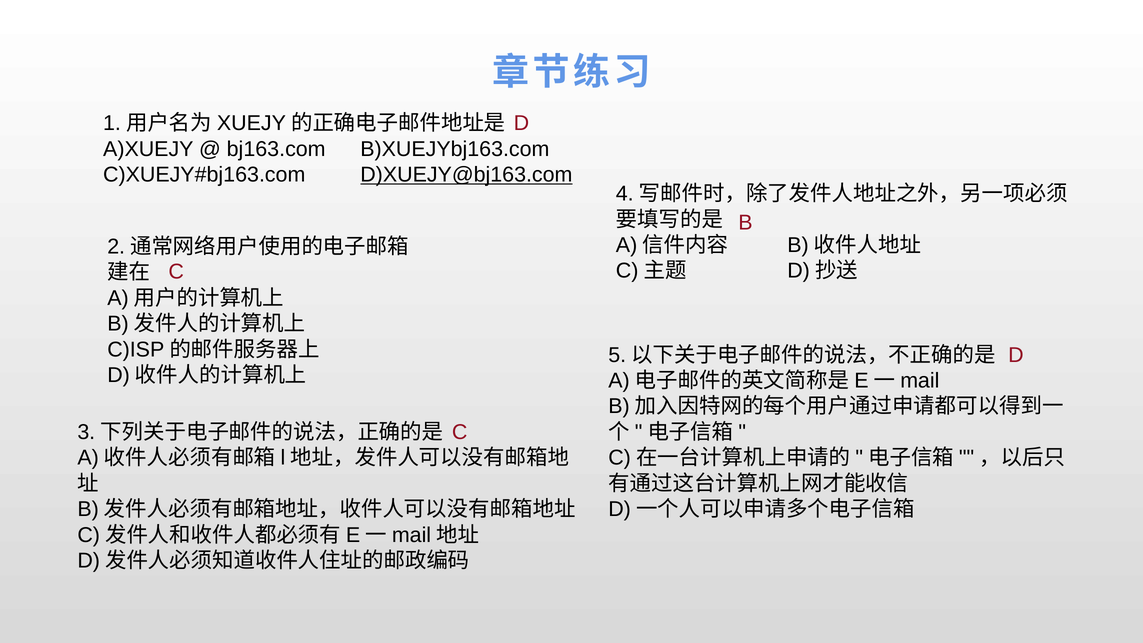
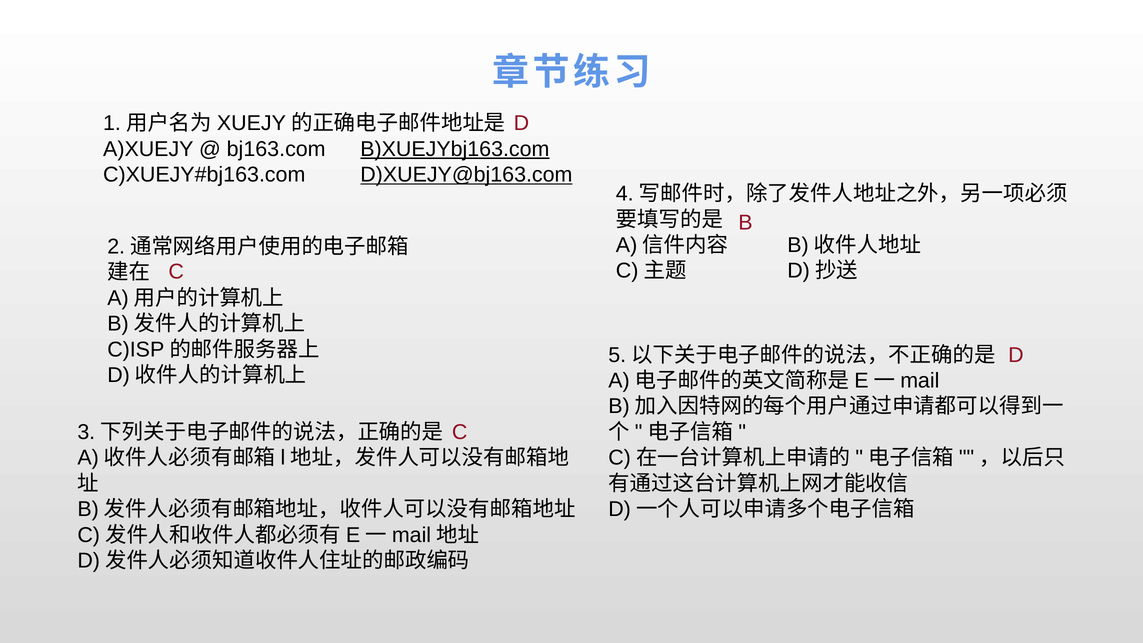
B)XUEJYbj163.com underline: none -> present
